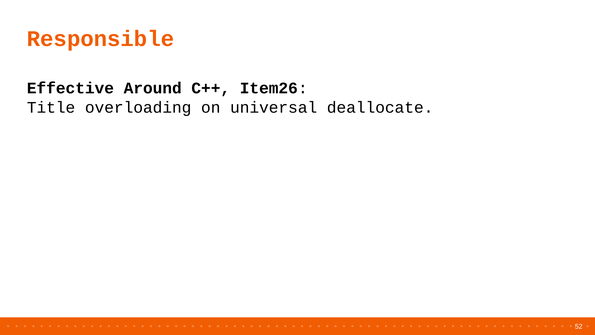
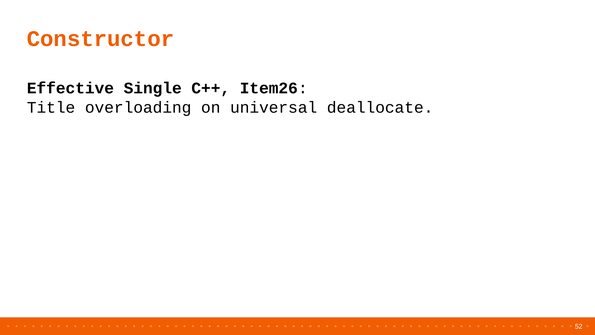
Responsible: Responsible -> Constructor
Around: Around -> Single
